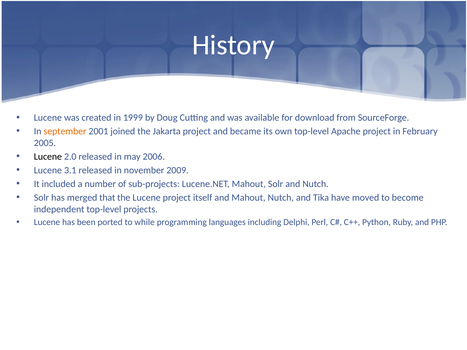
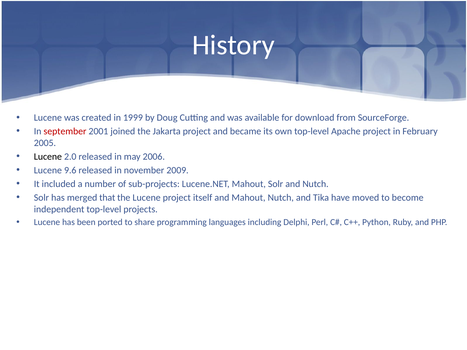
september colour: orange -> red
3.1: 3.1 -> 9.6
while: while -> share
